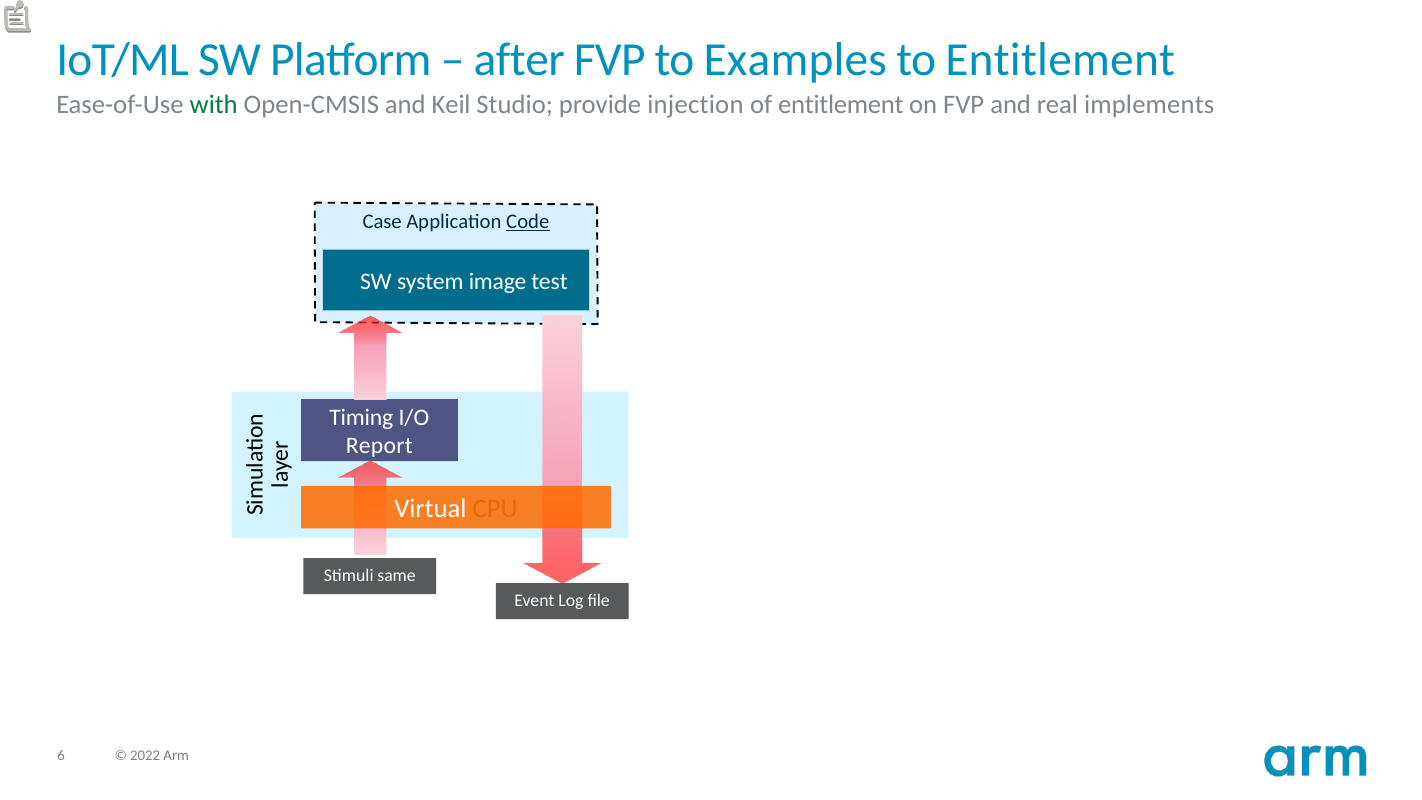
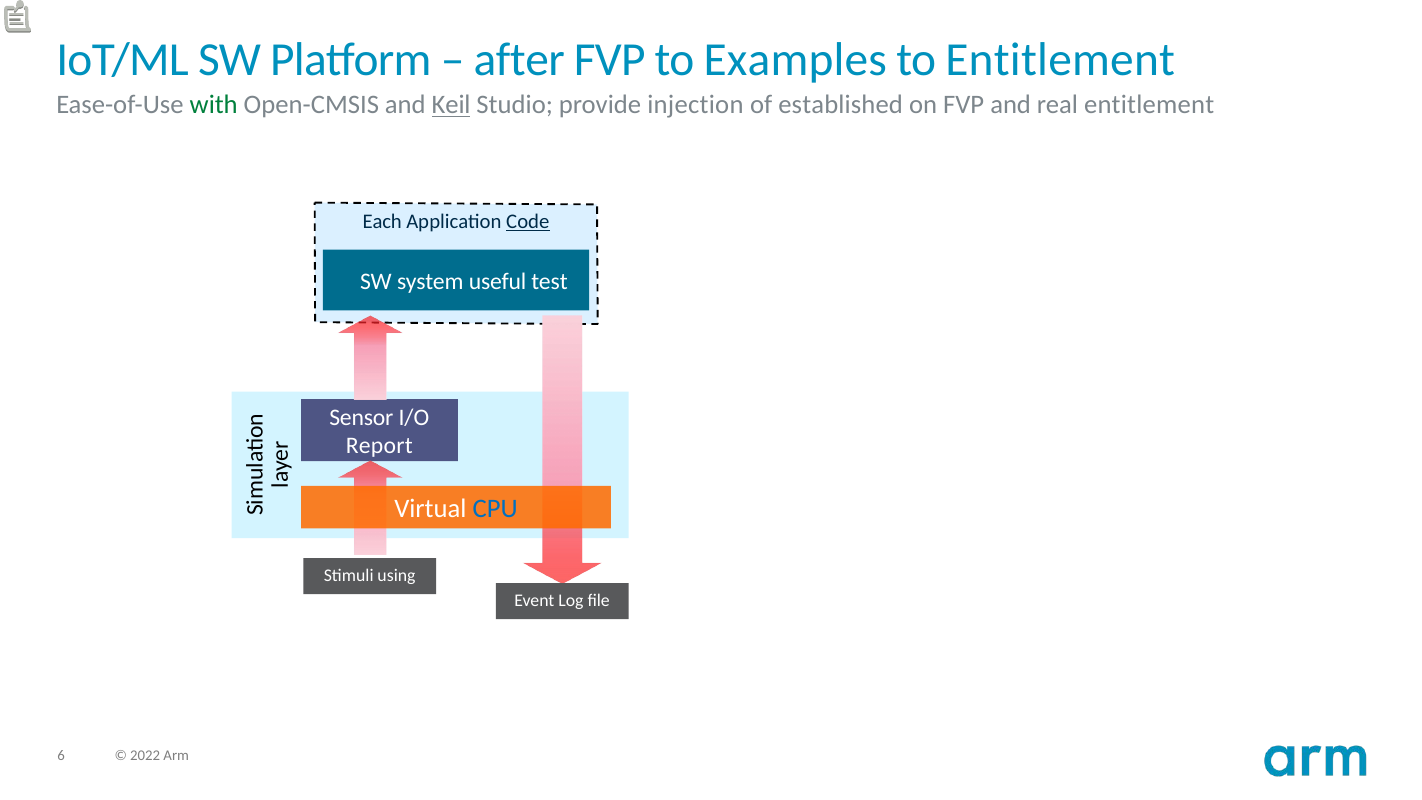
Keil underline: none -> present
of entitlement: entitlement -> established
real implements: implements -> entitlement
Case: Case -> Each
image: image -> useful
Timing: Timing -> Sensor
CPU colour: orange -> blue
same: same -> using
